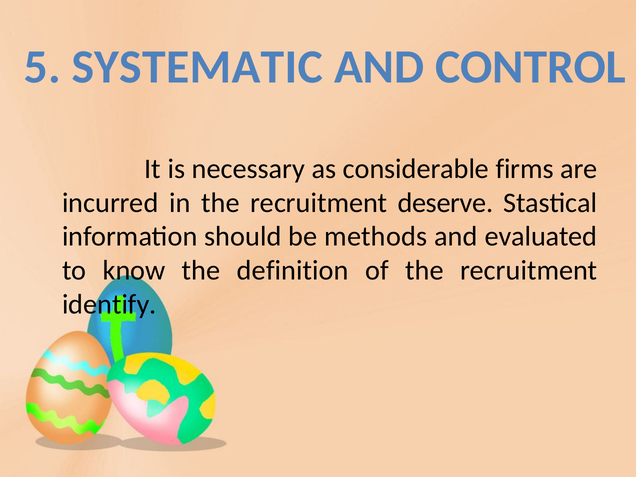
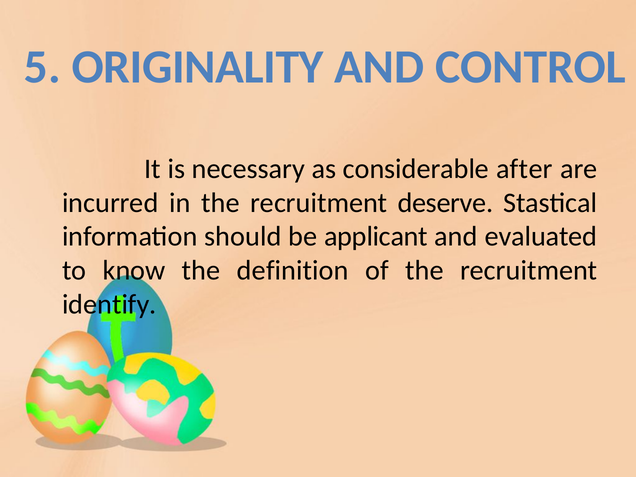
SYSTEMATIC: SYSTEMATIC -> ORIGINALITY
firms: firms -> after
methods: methods -> applicant
